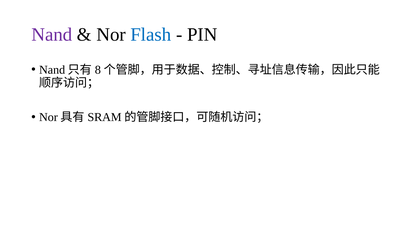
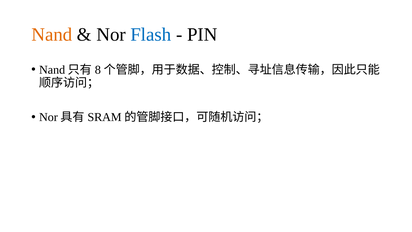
Nand at (52, 35) colour: purple -> orange
